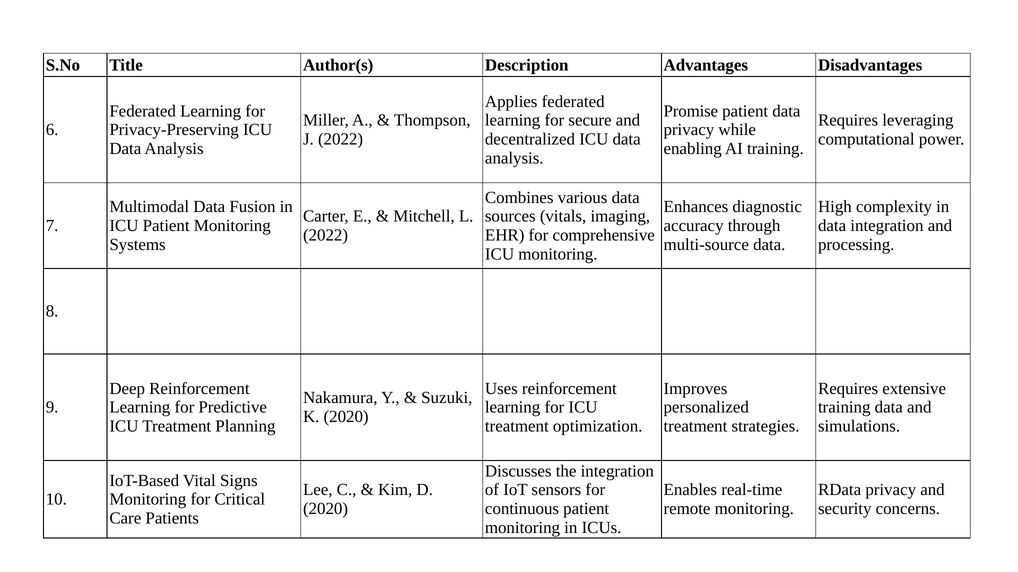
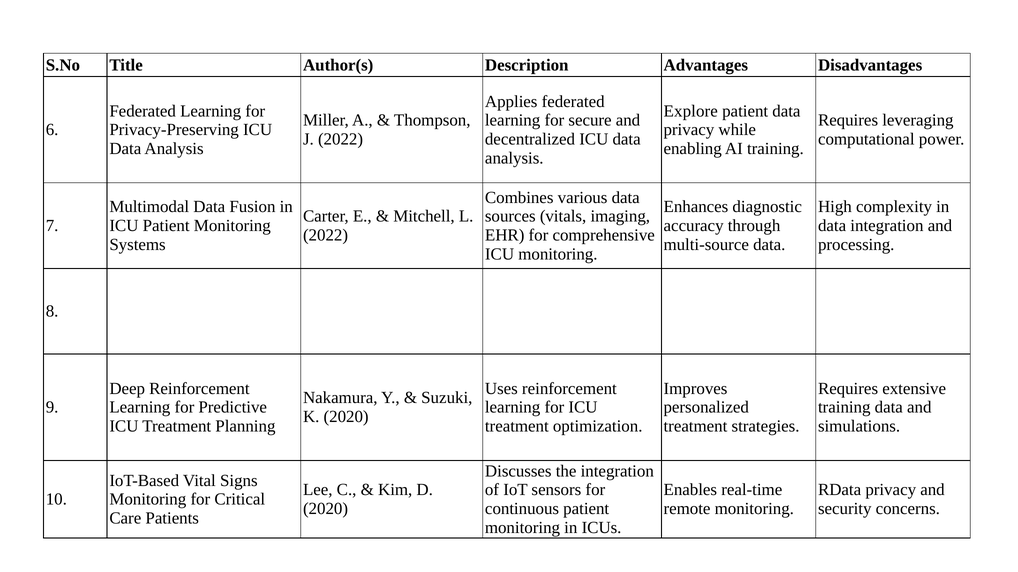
Promise: Promise -> Explore
